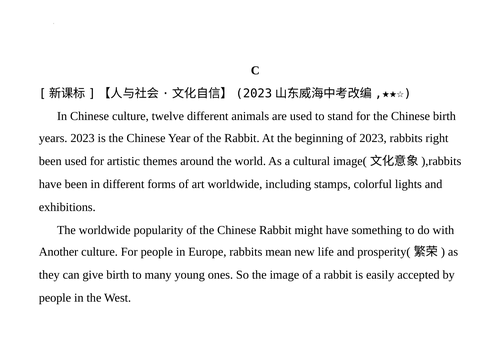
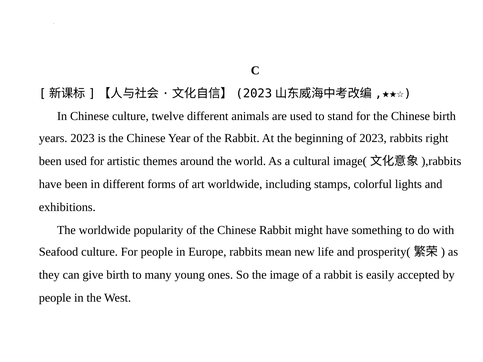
Another: Another -> Seafood
